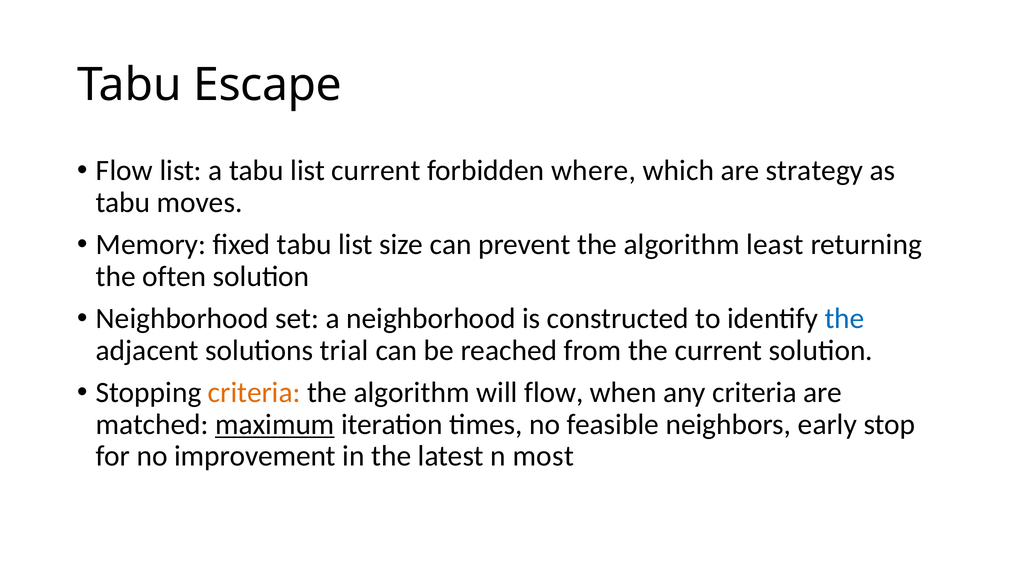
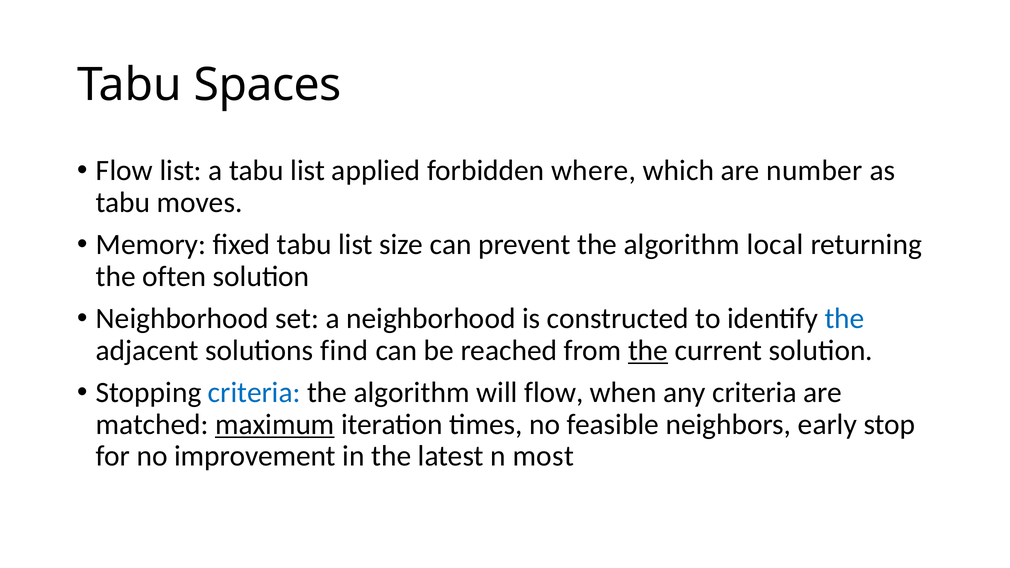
Escape: Escape -> Spaces
list current: current -> applied
strategy: strategy -> number
least: least -> local
trial: trial -> find
the at (648, 351) underline: none -> present
criteria at (254, 393) colour: orange -> blue
